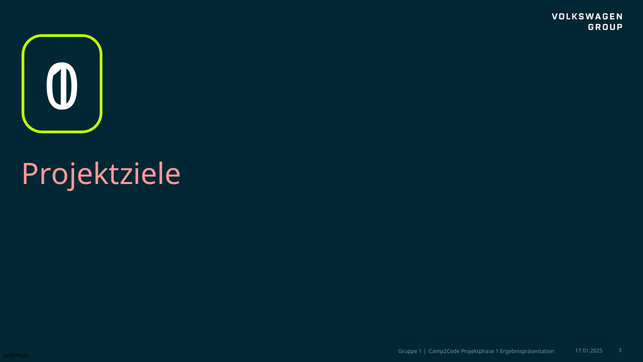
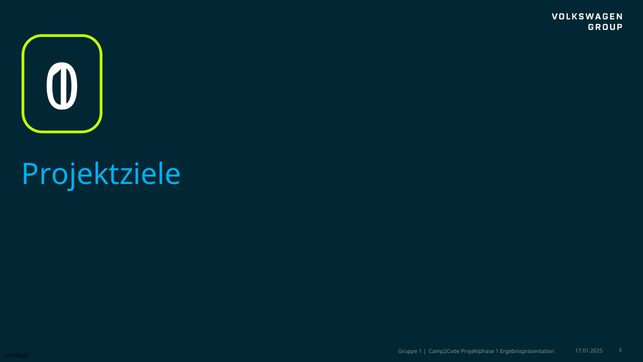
Projektziele colour: pink -> light blue
